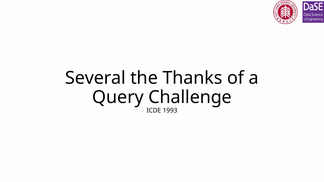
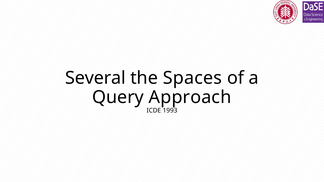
Thanks: Thanks -> Spaces
Challenge: Challenge -> Approach
